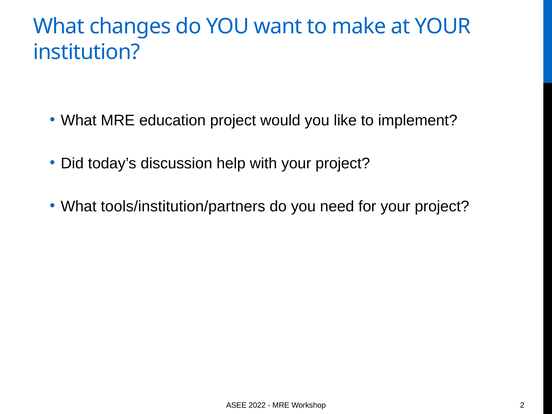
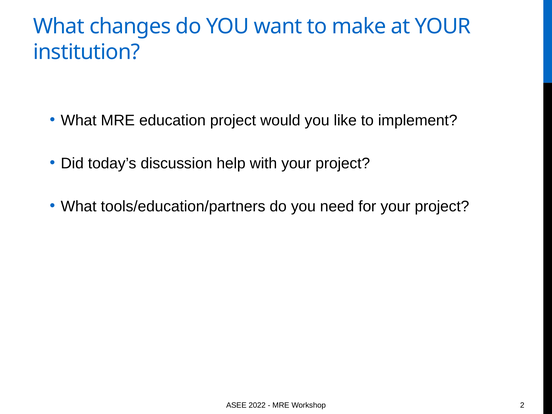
tools/institution/partners: tools/institution/partners -> tools/education/partners
